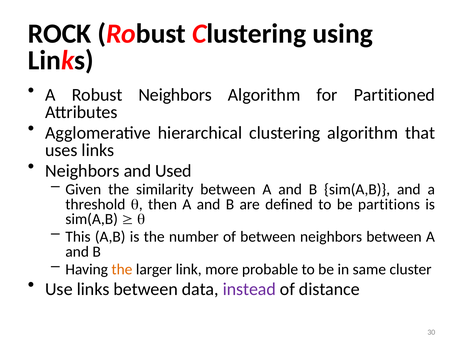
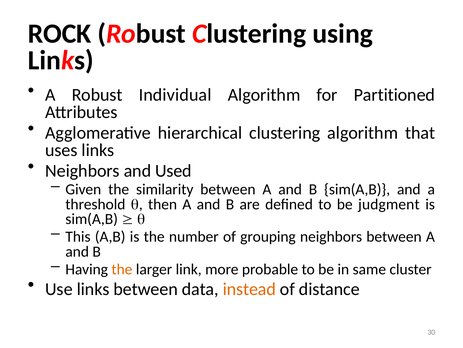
Robust Neighbors: Neighbors -> Individual
partitions: partitions -> judgment
of between: between -> grouping
instead colour: purple -> orange
